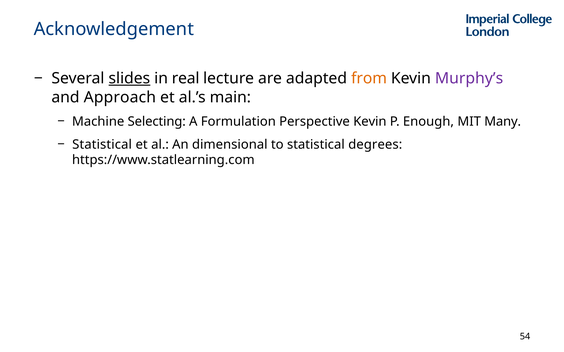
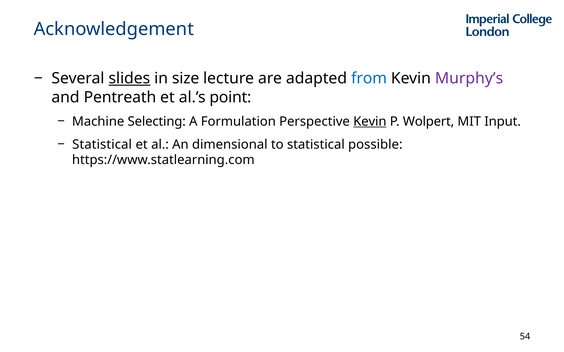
real: real -> size
from colour: orange -> blue
Approach: Approach -> Pentreath
main: main -> point
Kevin at (370, 122) underline: none -> present
Enough: Enough -> Wolpert
Many: Many -> Input
degrees: degrees -> possible
